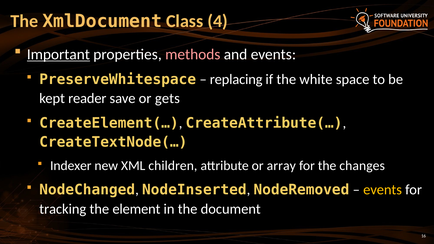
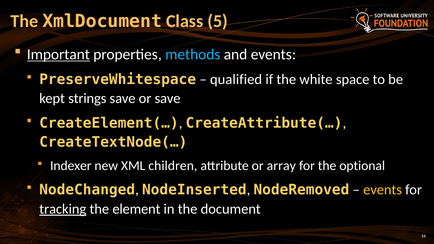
4: 4 -> 5
methods colour: pink -> light blue
replacing: replacing -> qualified
reader: reader -> strings
or gets: gets -> save
changes: changes -> optional
tracking underline: none -> present
